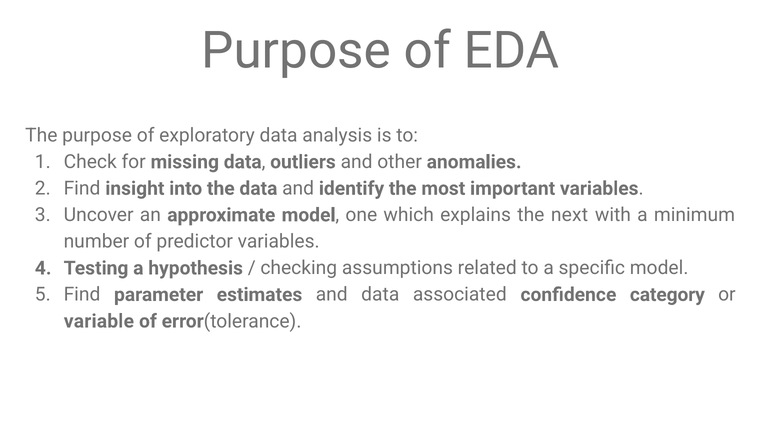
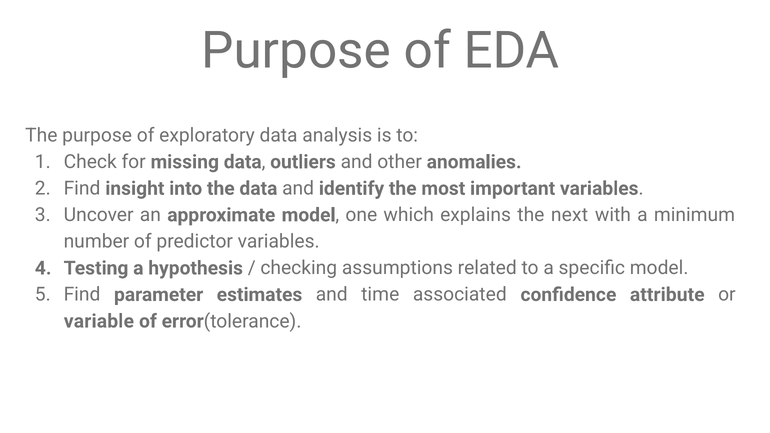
and data: data -> time
category: category -> attribute
